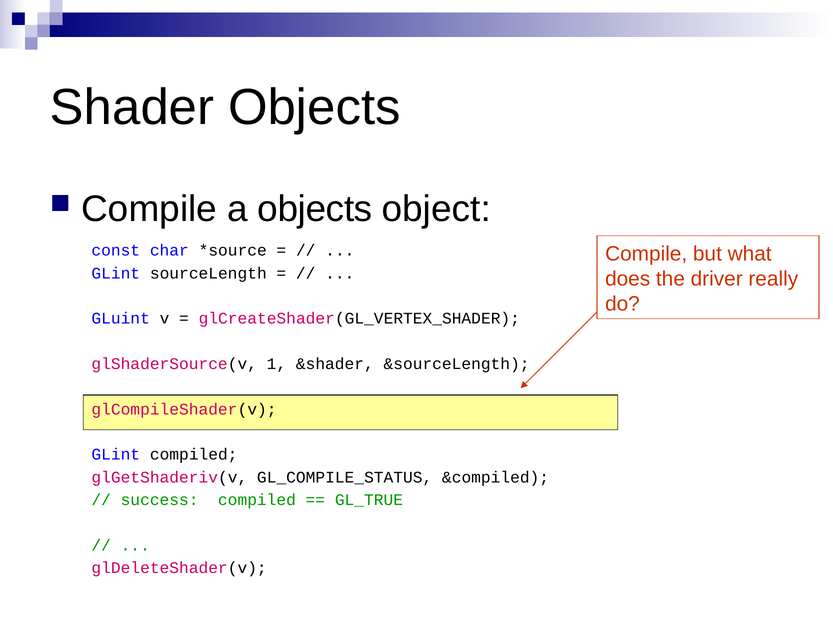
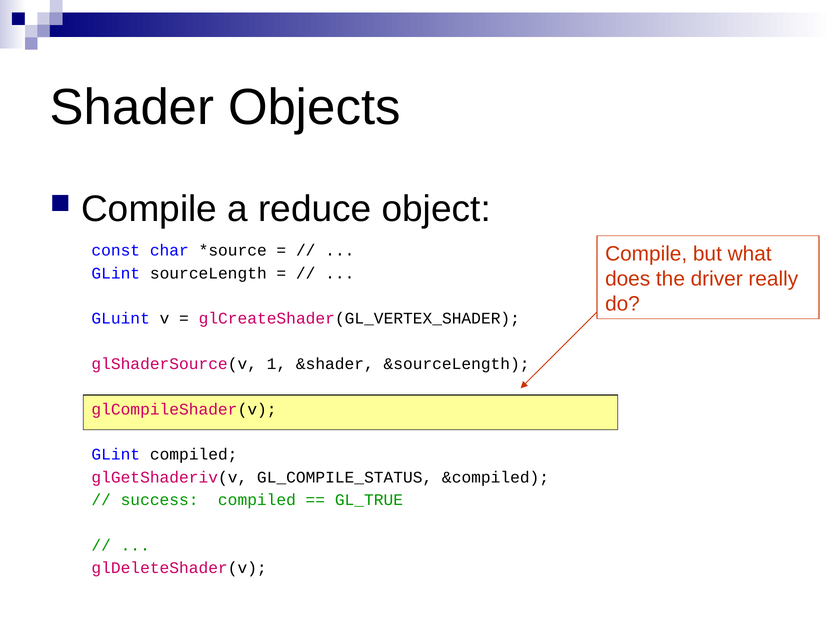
a objects: objects -> reduce
